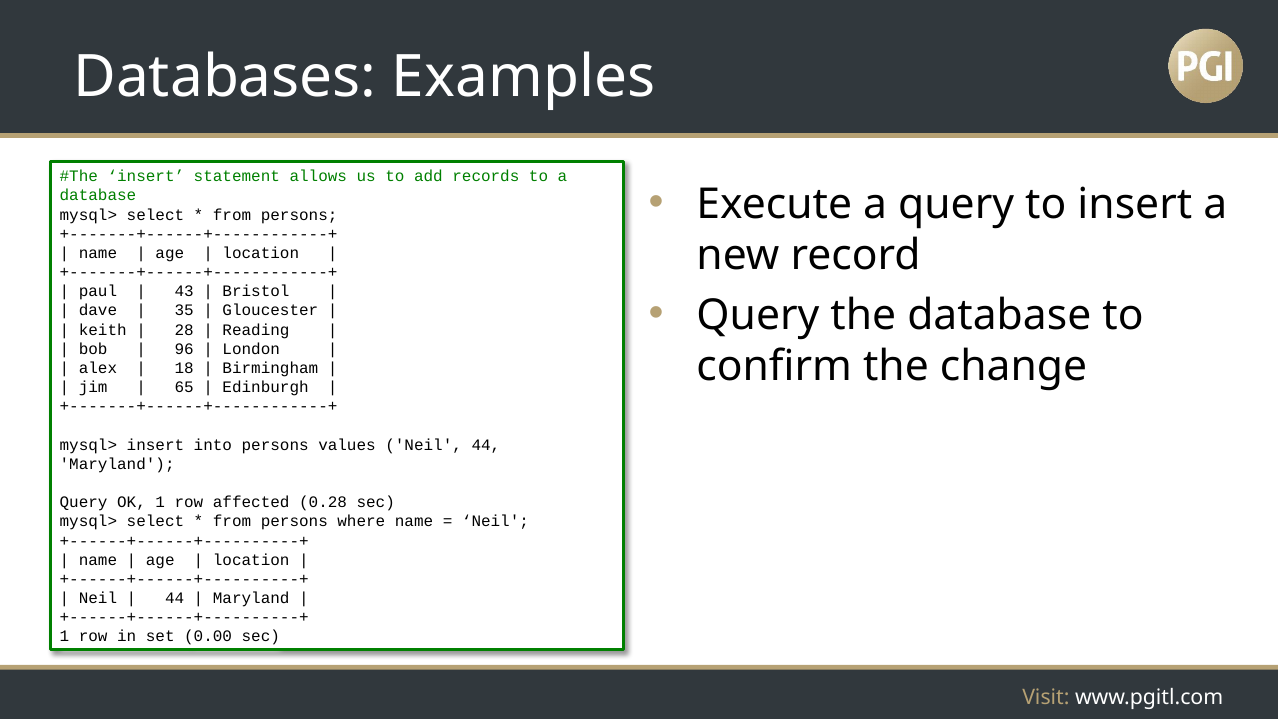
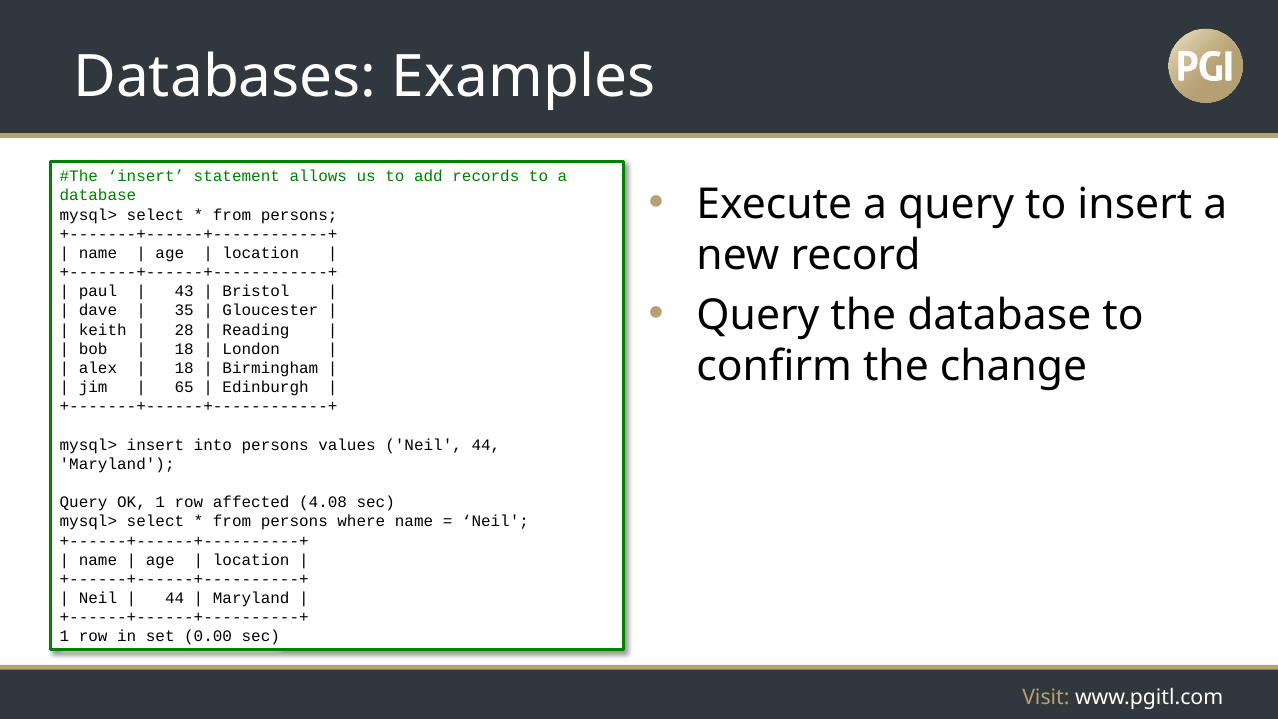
96 at (184, 349): 96 -> 18
0.28: 0.28 -> 4.08
